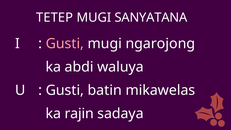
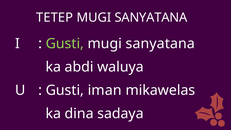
Gusti at (65, 44) colour: pink -> light green
ngarojong at (160, 44): ngarojong -> sanyatana
batin: batin -> iman
rajin: rajin -> dina
